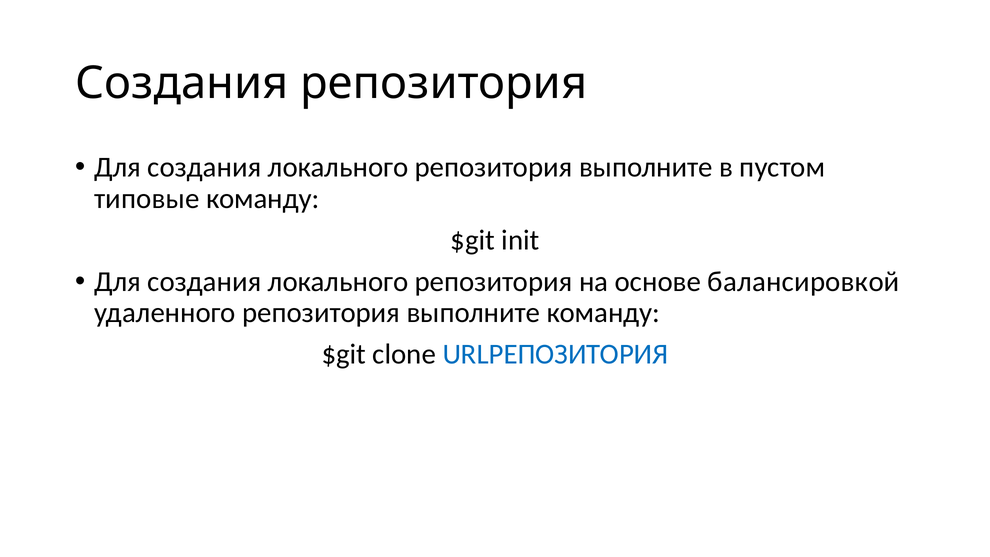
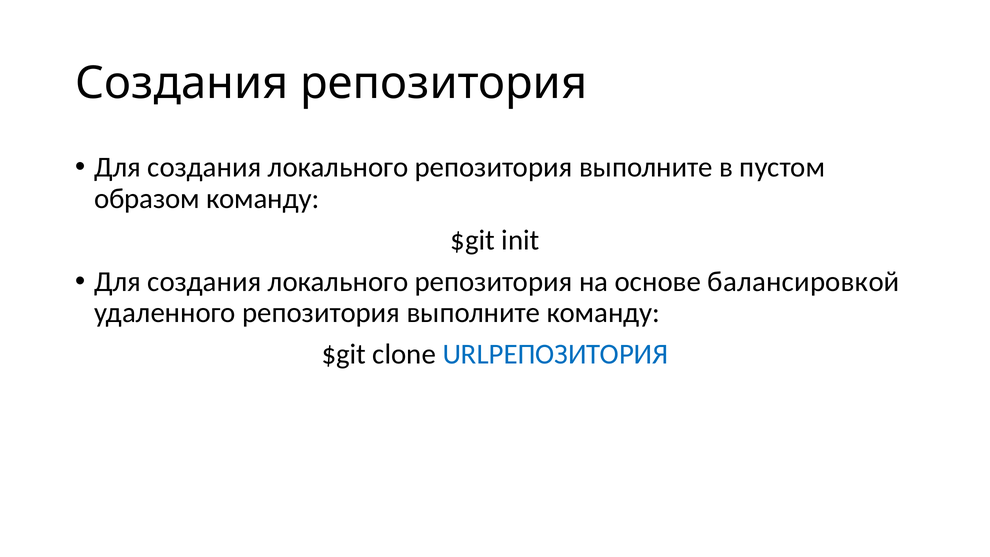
типовые: типовые -> образом
